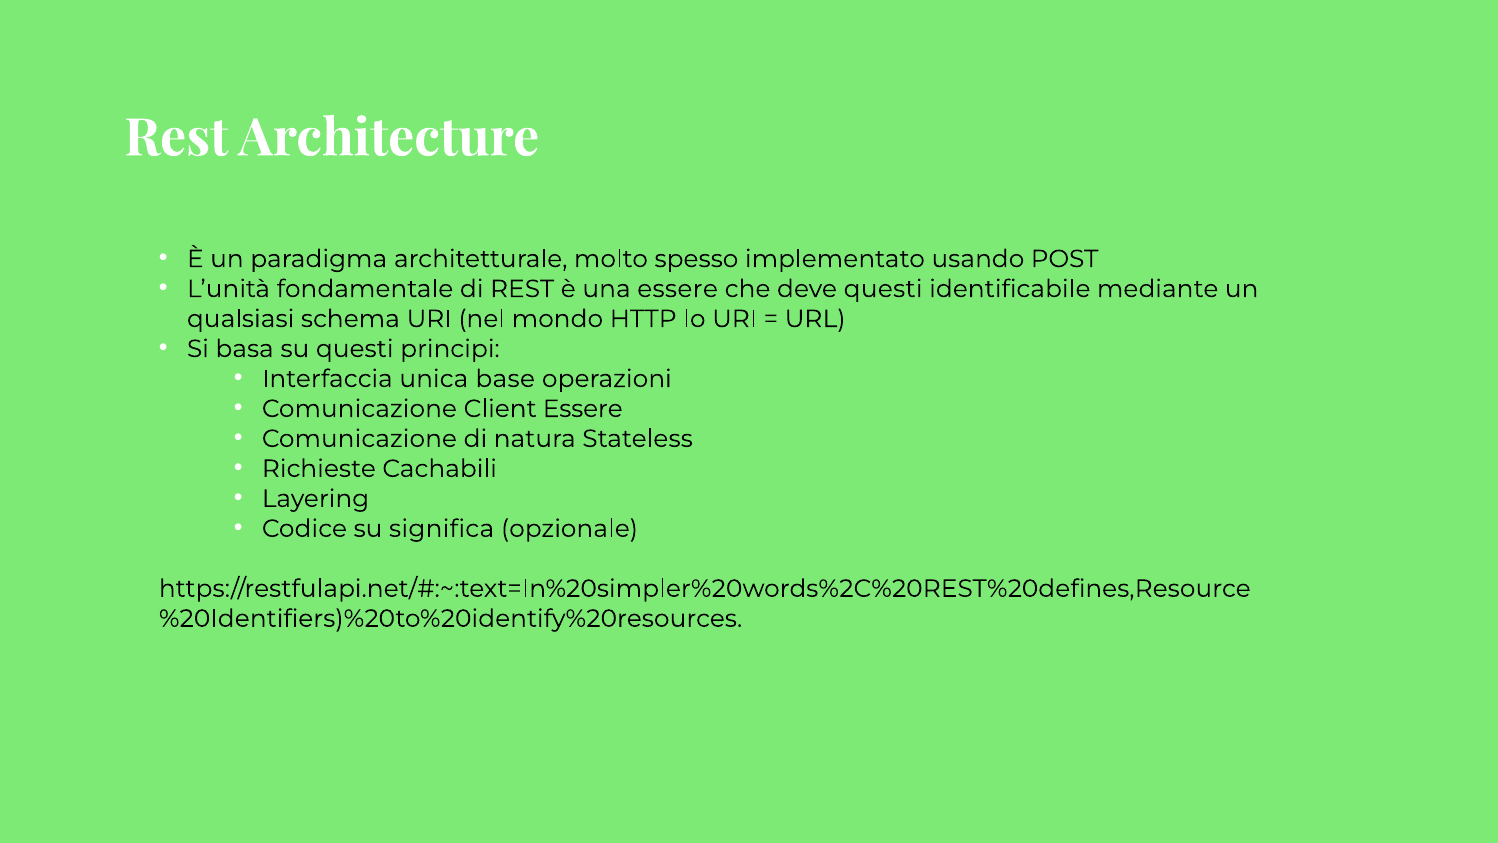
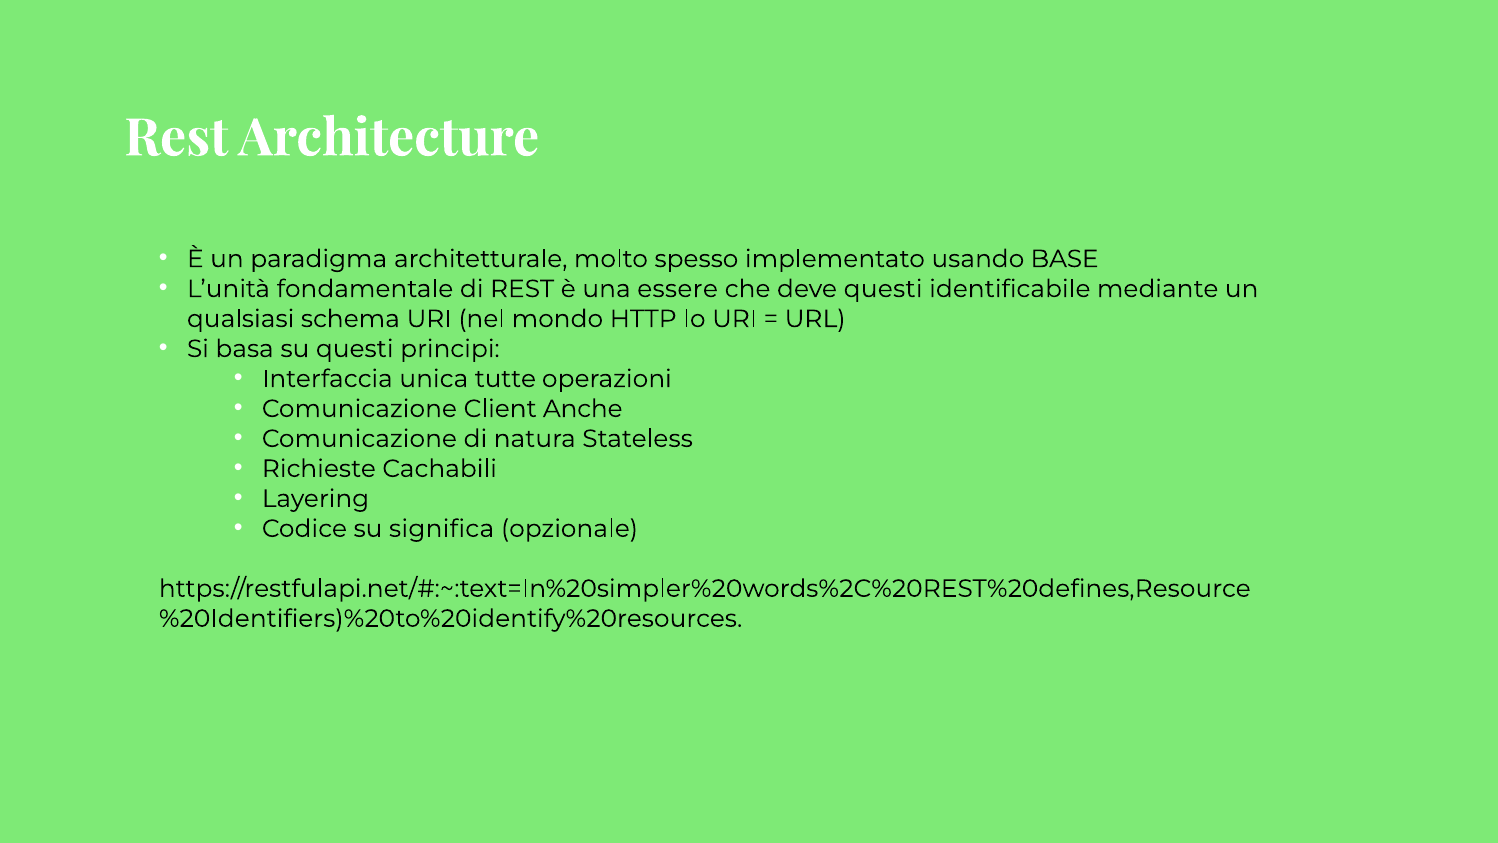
POST: POST -> BASE
base: base -> tutte
Client Essere: Essere -> Anche
